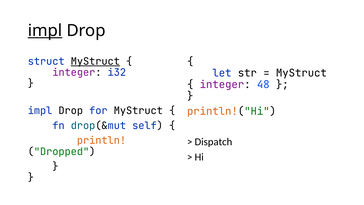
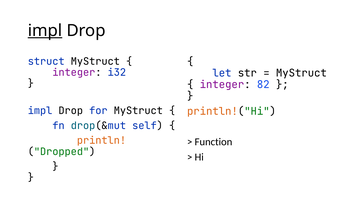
MyStruct at (95, 61) underline: present -> none
48: 48 -> 82
Dispatch: Dispatch -> Function
